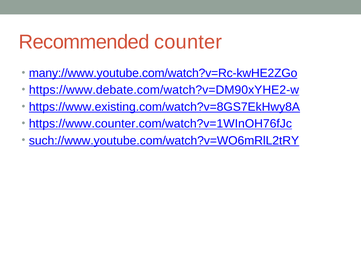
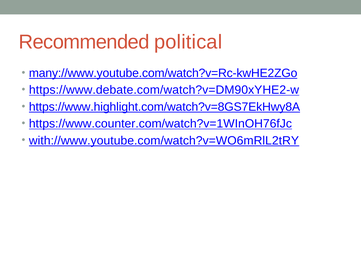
counter: counter -> political
https://www.existing.com/watch?v=8GS7EkHwy8A: https://www.existing.com/watch?v=8GS7EkHwy8A -> https://www.highlight.com/watch?v=8GS7EkHwy8A
such://www.youtube.com/watch?v=WO6mRlL2tRY: such://www.youtube.com/watch?v=WO6mRlL2tRY -> with://www.youtube.com/watch?v=WO6mRlL2tRY
